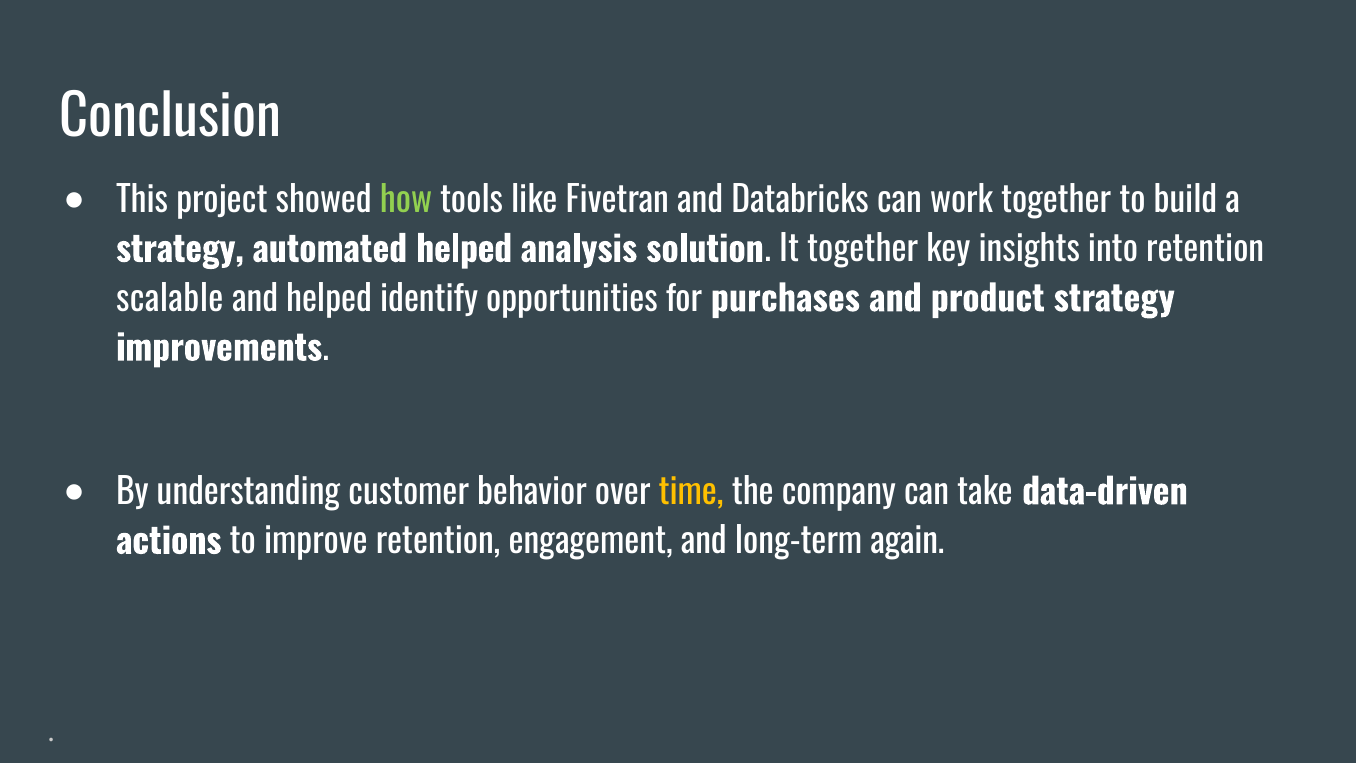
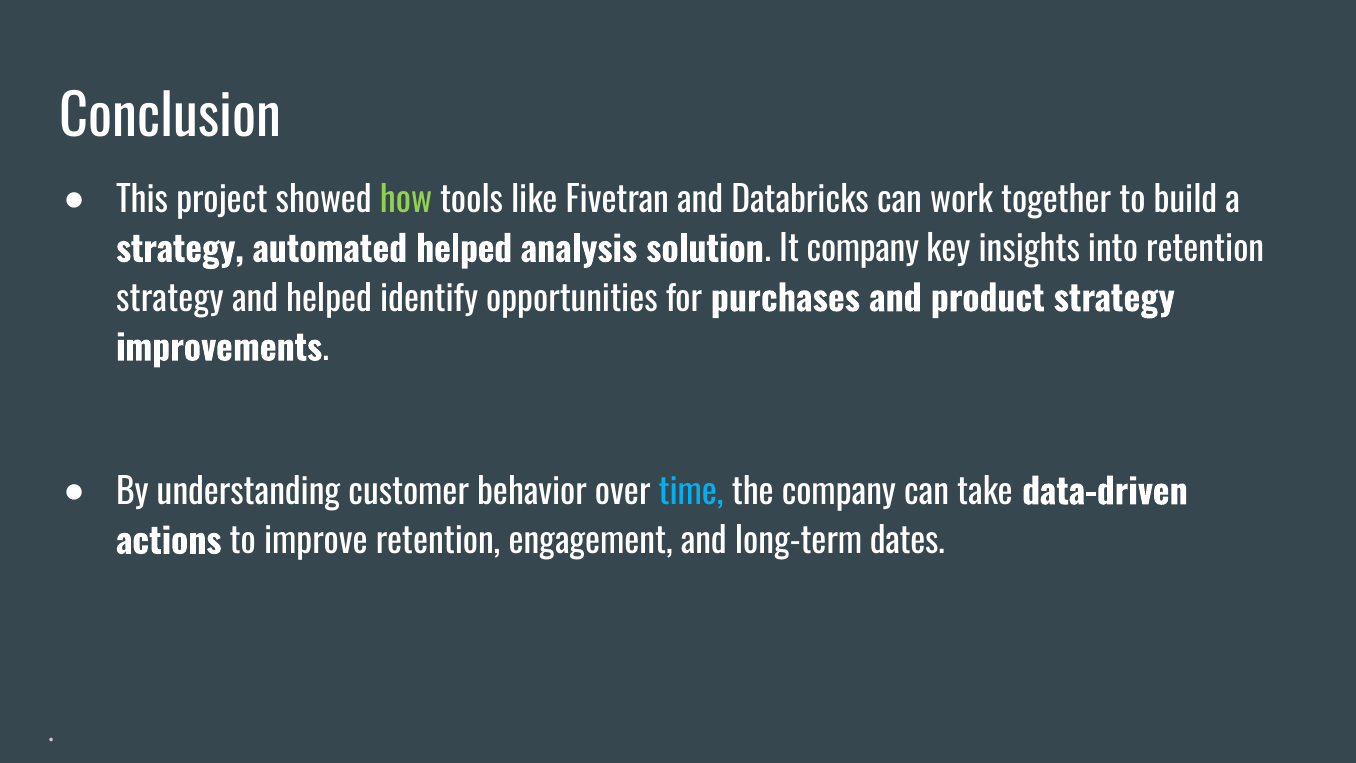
It together: together -> company
scalable at (170, 299): scalable -> strategy
time colour: yellow -> light blue
again: again -> dates
